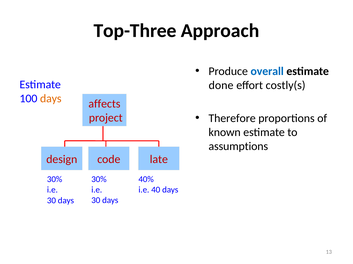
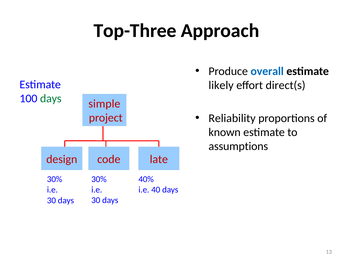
done: done -> likely
costly(s: costly(s -> direct(s
days at (51, 99) colour: orange -> green
affects: affects -> simple
Therefore: Therefore -> Reliability
